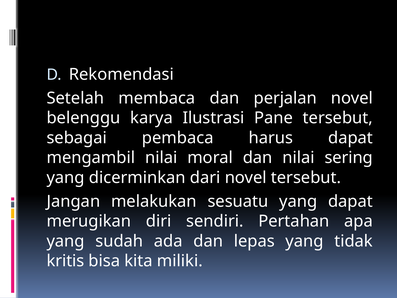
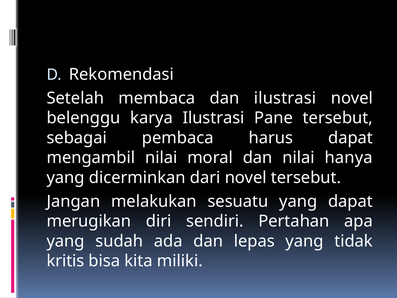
dan perjalan: perjalan -> ilustrasi
sering: sering -> hanya
